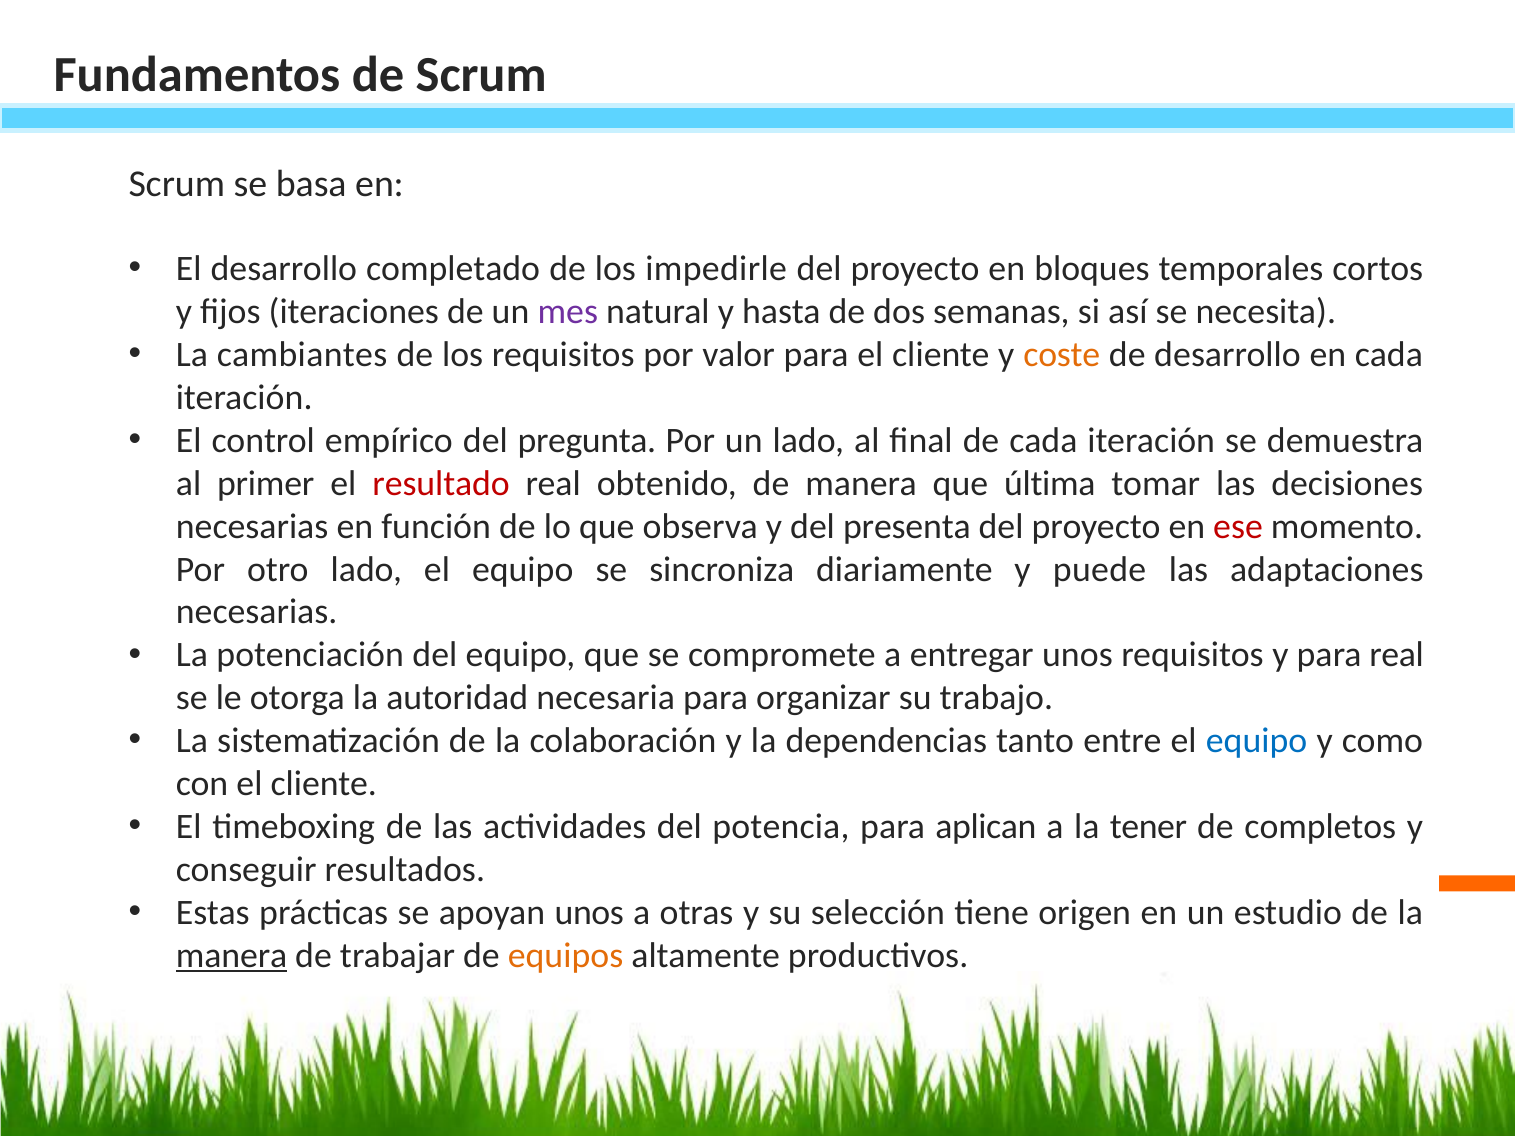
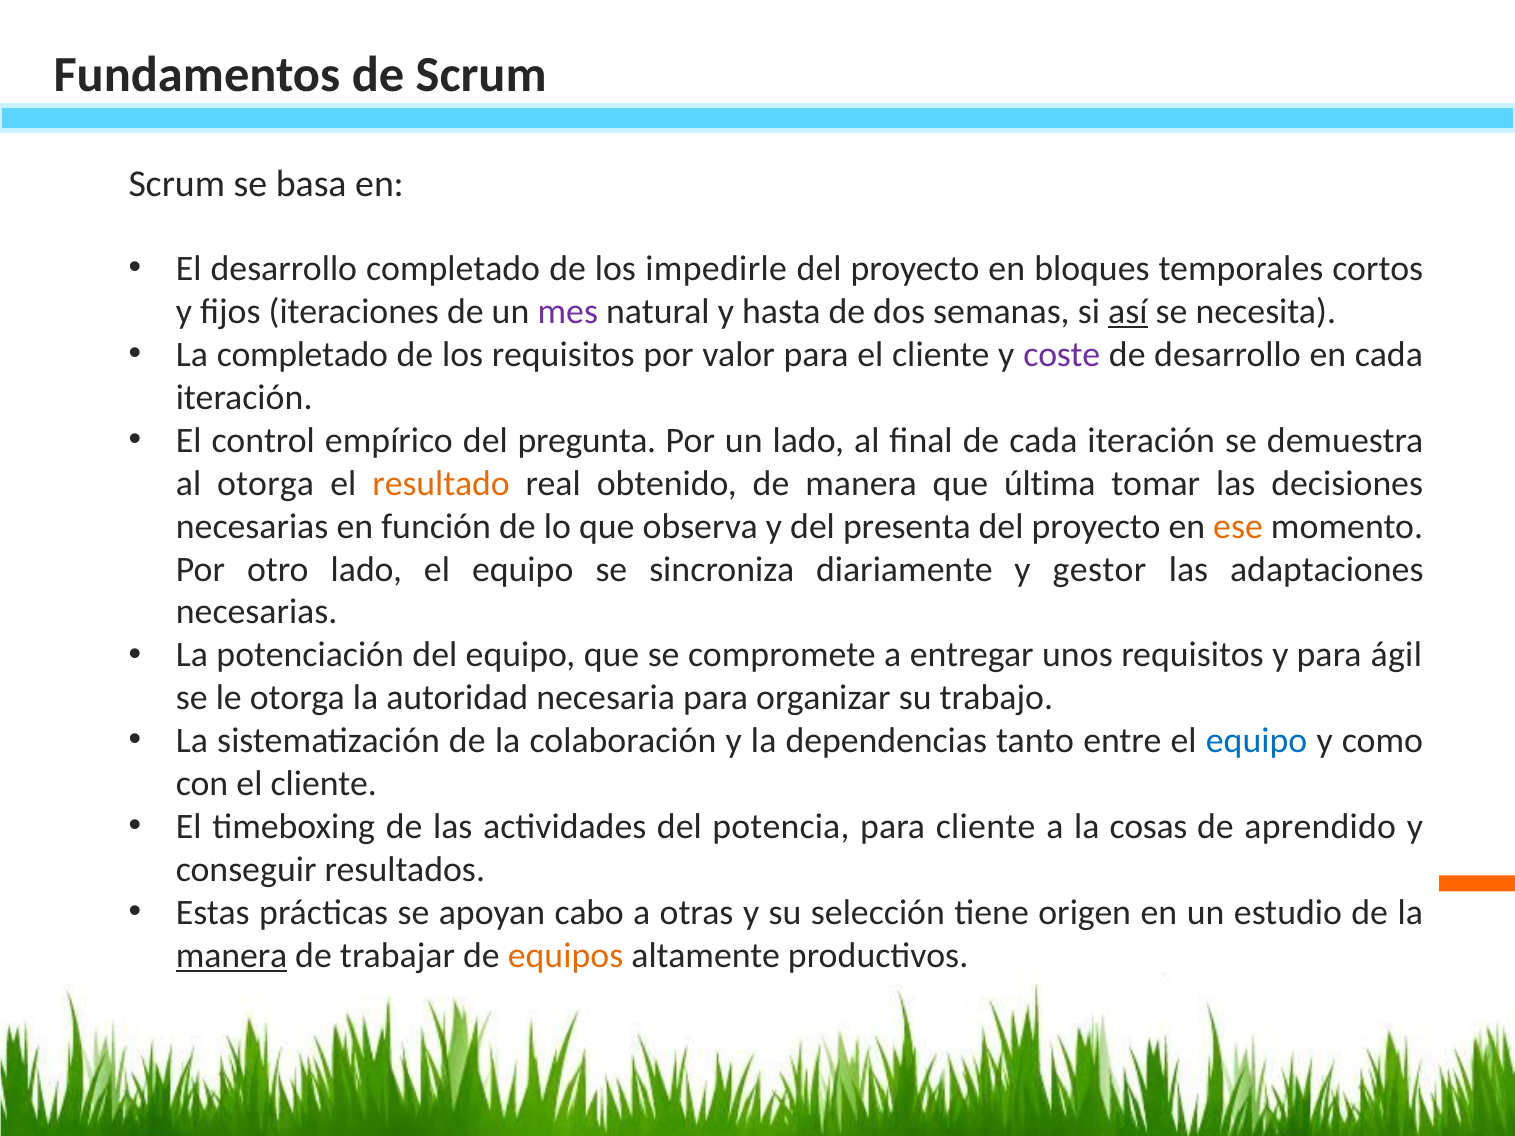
así underline: none -> present
La cambiantes: cambiantes -> completado
coste colour: orange -> purple
al primer: primer -> otorga
resultado colour: red -> orange
ese colour: red -> orange
puede: puede -> gestor
para real: real -> ágil
para aplican: aplican -> cliente
tener: tener -> cosas
completos: completos -> aprendido
apoyan unos: unos -> cabo
